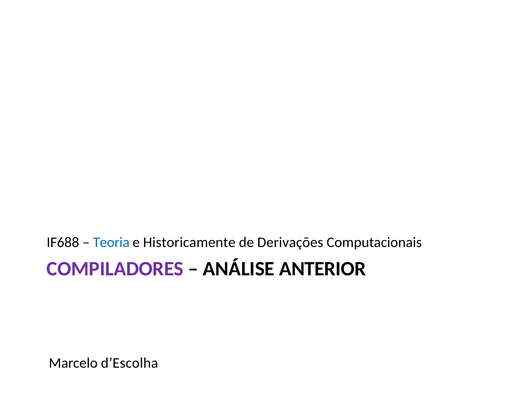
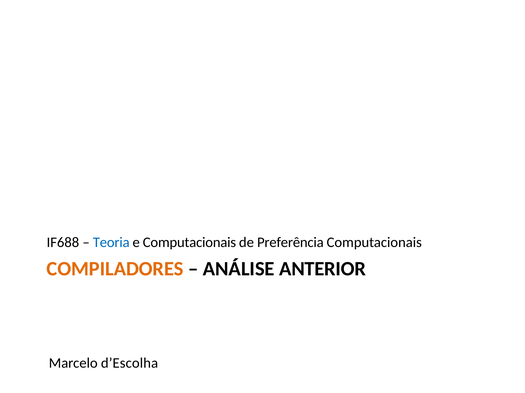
e Historicamente: Historicamente -> Computacionais
Derivações: Derivações -> Preferência
COMPILADORES colour: purple -> orange
